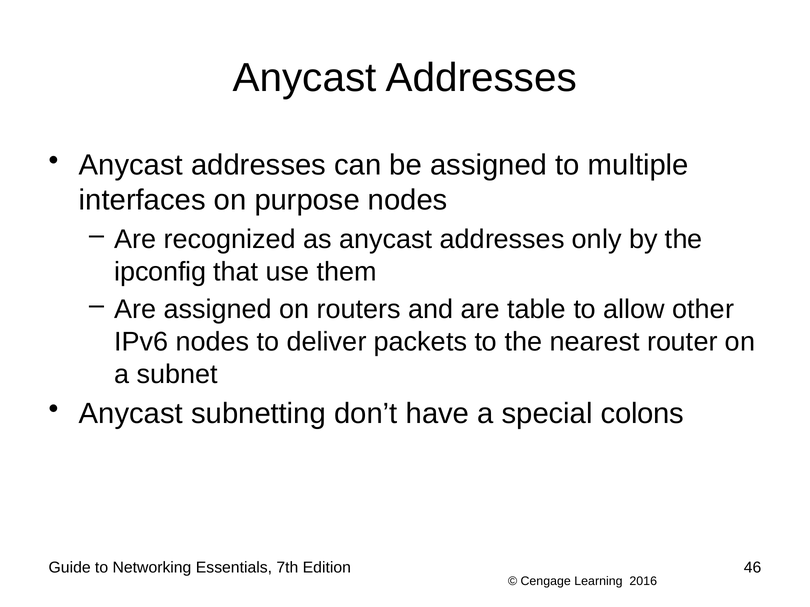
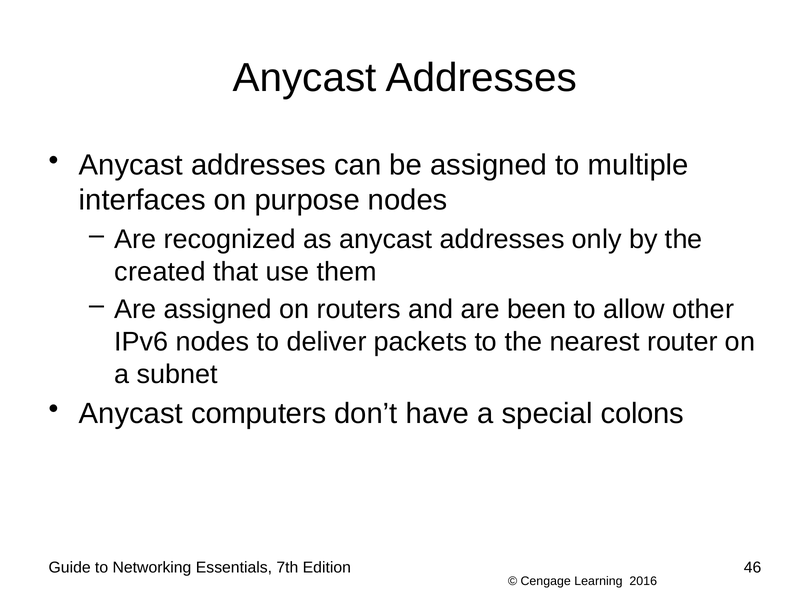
ipconfig: ipconfig -> created
table: table -> been
subnetting: subnetting -> computers
